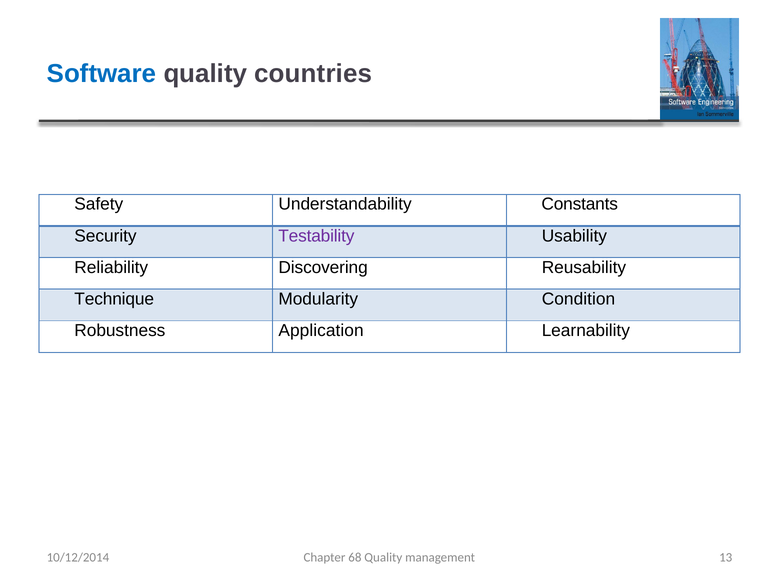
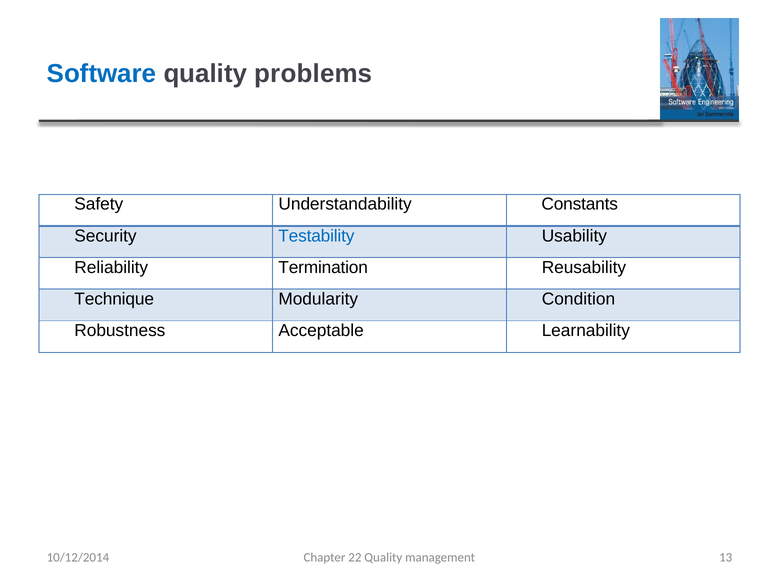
countries: countries -> problems
Testability colour: purple -> blue
Discovering: Discovering -> Termination
Application: Application -> Acceptable
68: 68 -> 22
